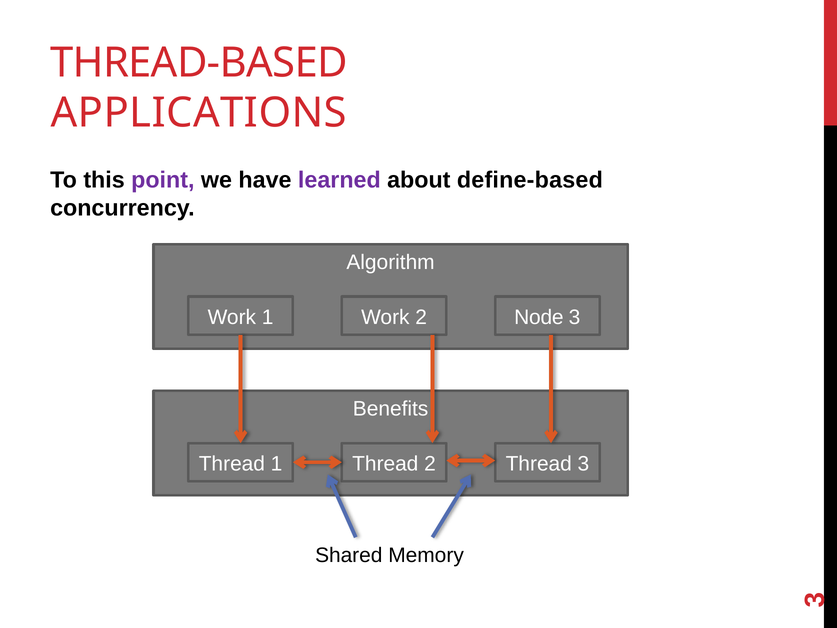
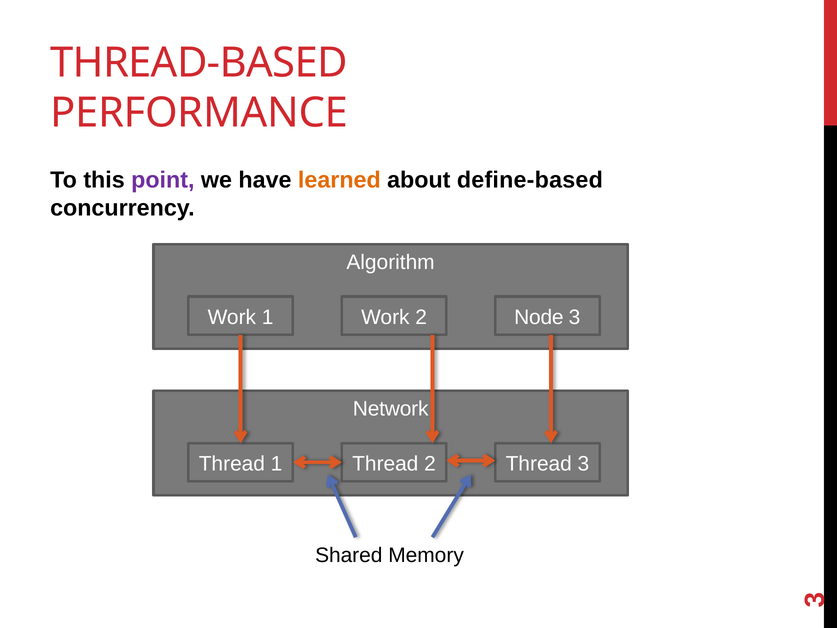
APPLICATIONS: APPLICATIONS -> PERFORMANCE
learned colour: purple -> orange
Benefits: Benefits -> Network
